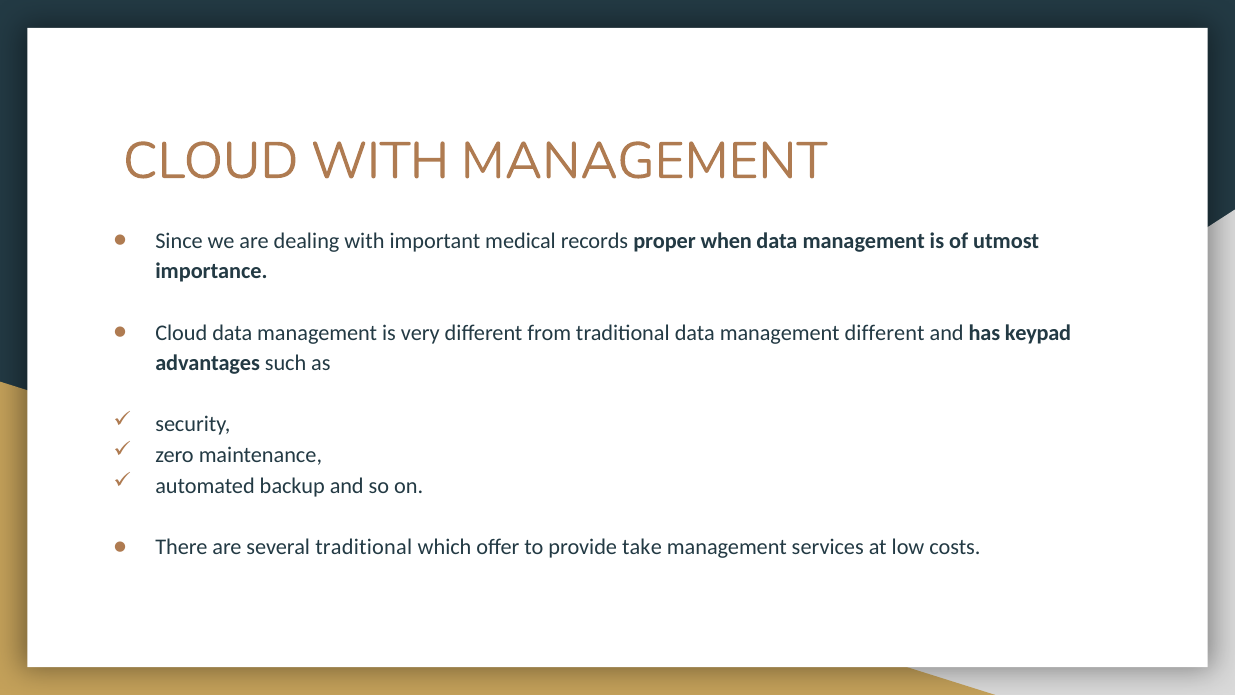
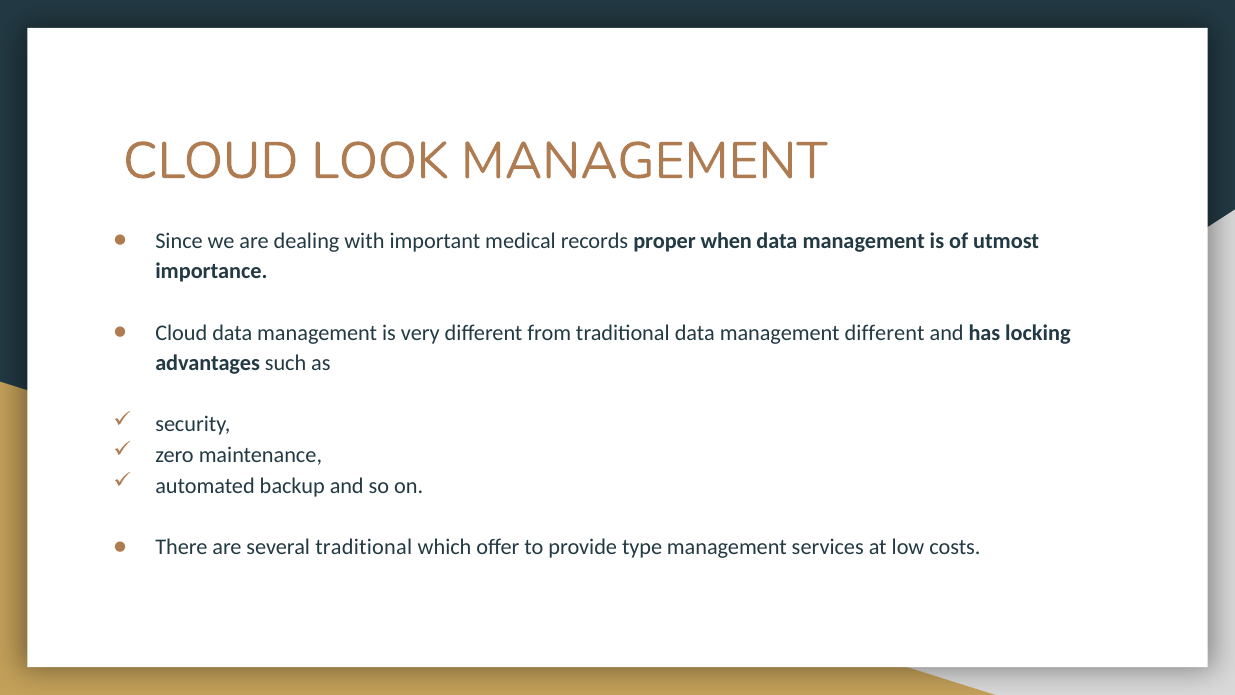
CLOUD WITH: WITH -> LOOK
keypad: keypad -> locking
take: take -> type
